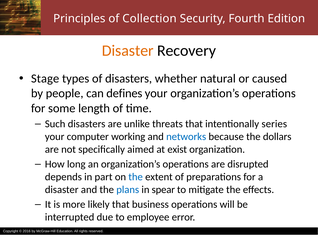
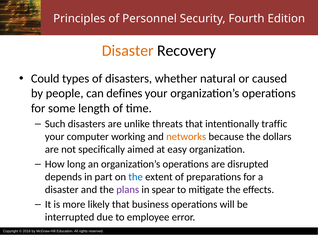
Collection: Collection -> Personnel
Stage: Stage -> Could
series: series -> traffic
networks colour: blue -> orange
exist: exist -> easy
plans colour: blue -> purple
